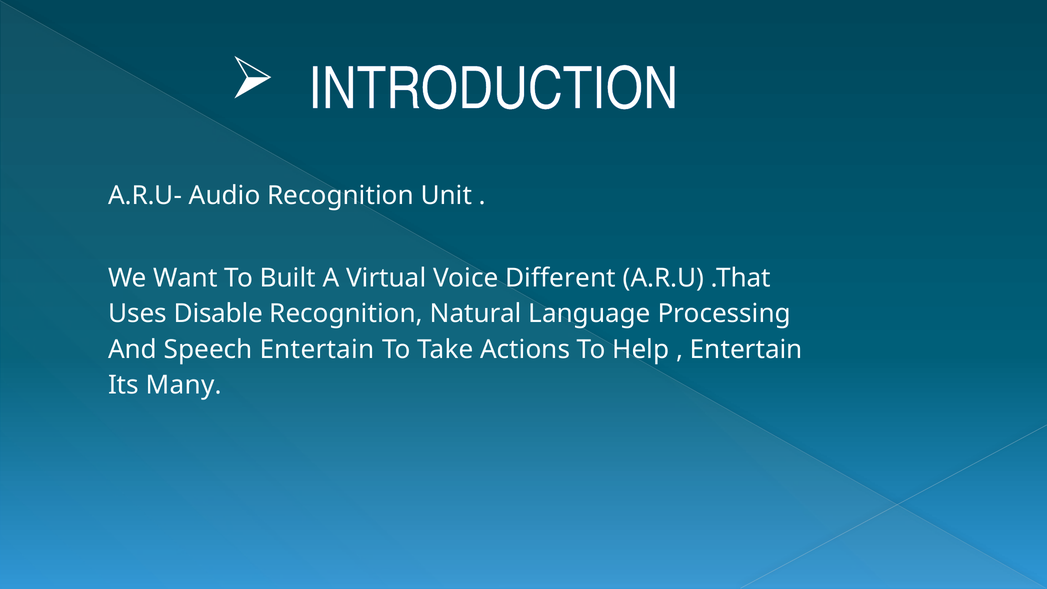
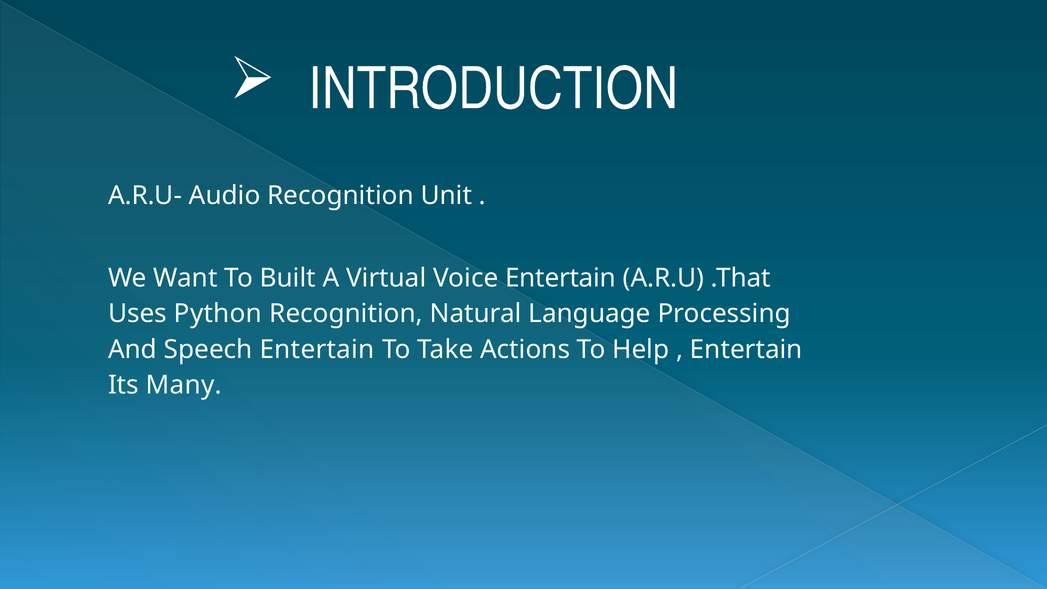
Voice Different: Different -> Entertain
Disable: Disable -> Python
